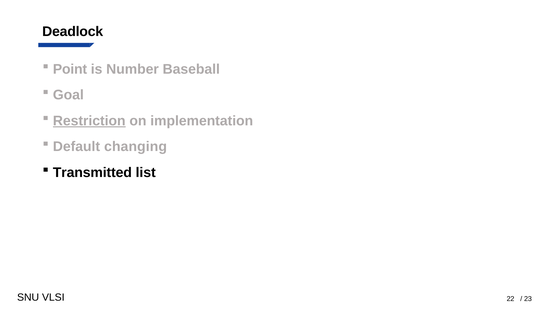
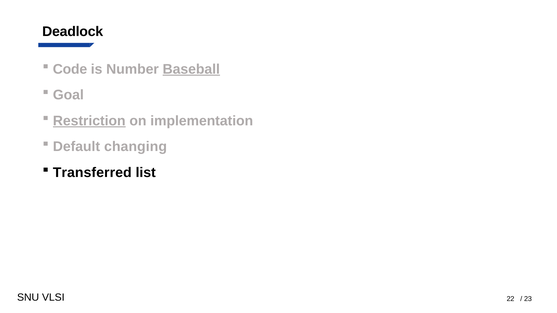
Point: Point -> Code
Baseball underline: none -> present
Transmitted: Transmitted -> Transferred
